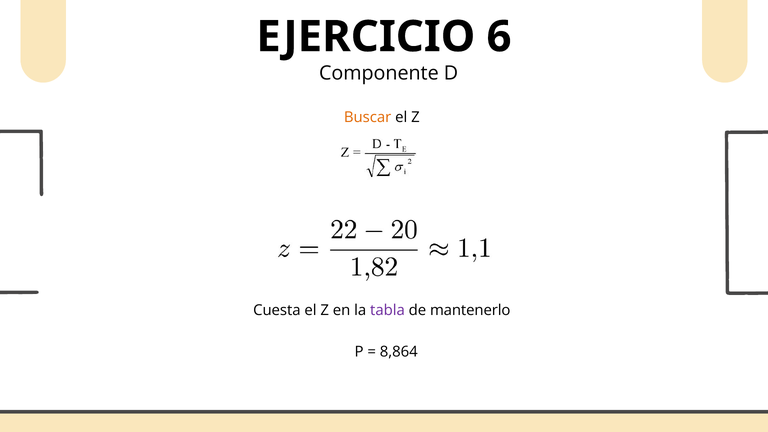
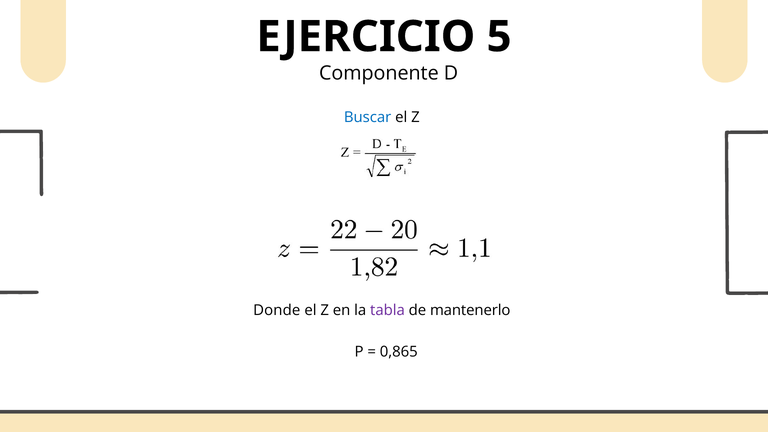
6: 6 -> 5
Buscar colour: orange -> blue
Cuesta: Cuesta -> Donde
8,864: 8,864 -> 0,865
